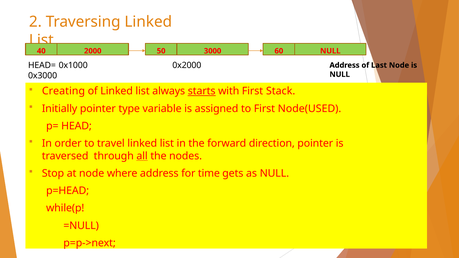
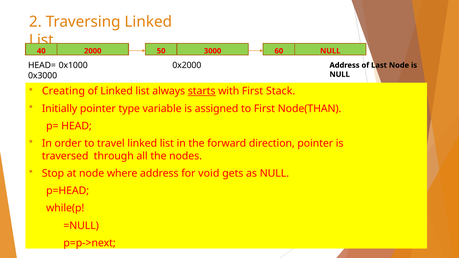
Node(USED: Node(USED -> Node(THAN
all underline: present -> none
time: time -> void
